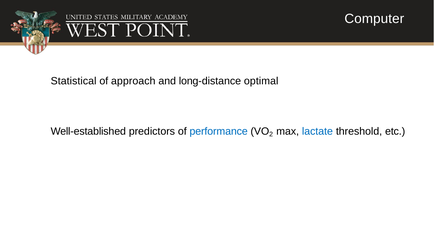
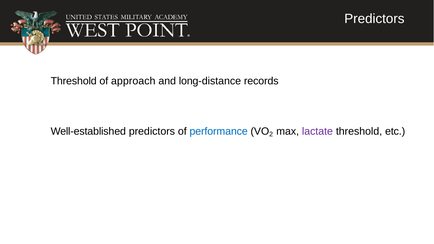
Computer at (374, 19): Computer -> Predictors
Statistical at (74, 81): Statistical -> Threshold
optimal: optimal -> records
lactate colour: blue -> purple
